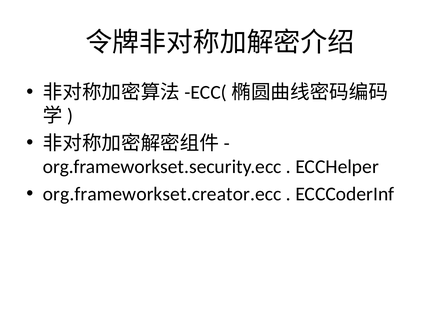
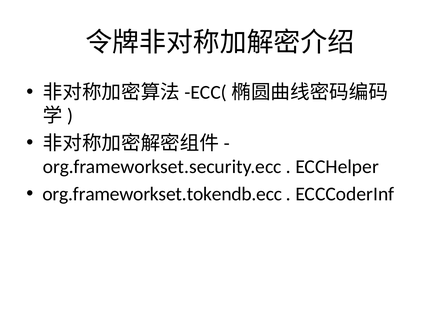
org.frameworkset.creator.ecc: org.frameworkset.creator.ecc -> org.frameworkset.tokendb.ecc
